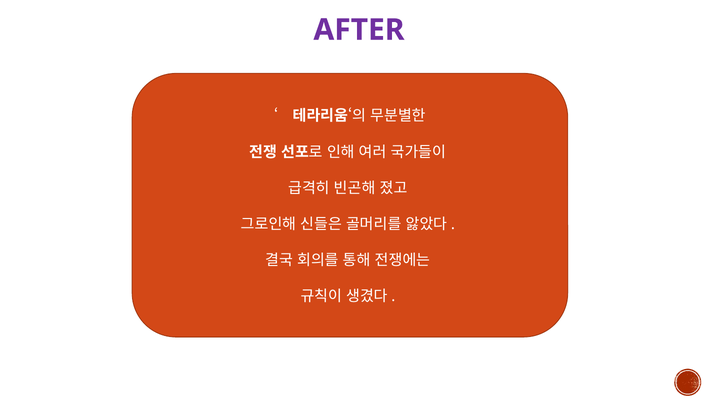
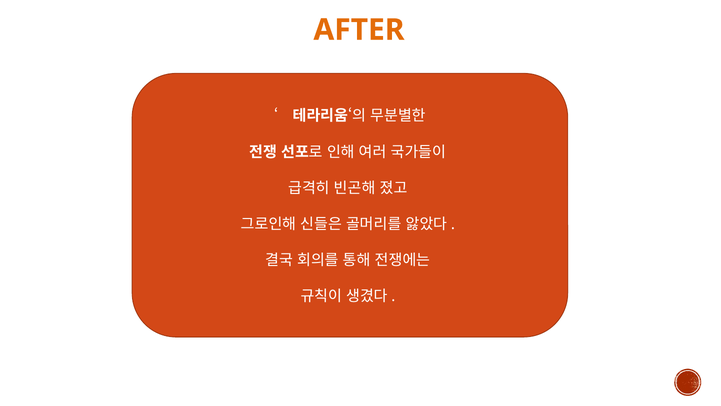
AFTER colour: purple -> orange
